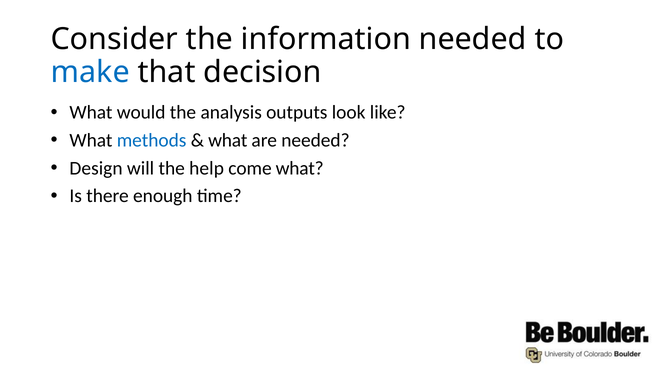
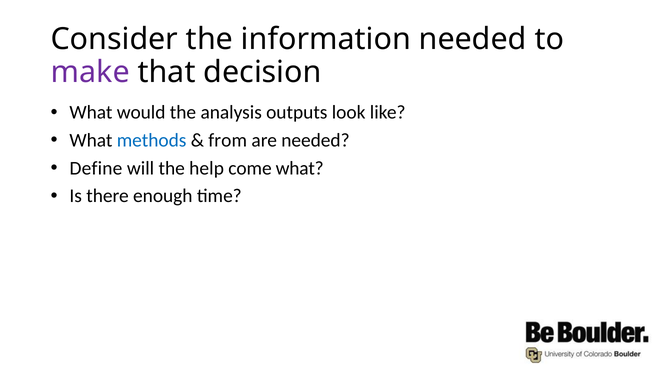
make colour: blue -> purple
what at (228, 140): what -> from
Design: Design -> Define
